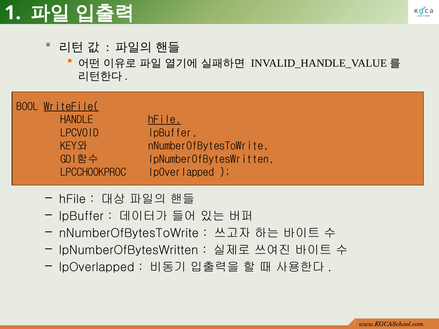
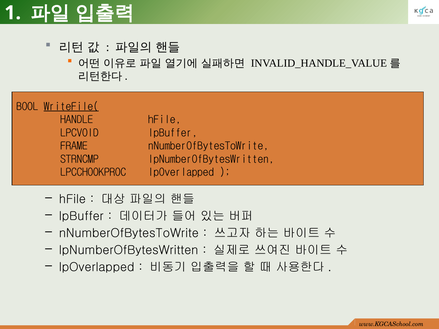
hFile at (165, 120) underline: present -> none
KEY와: KEY와 -> FRAME
GDI함수: GDI함수 -> STRNCMP
